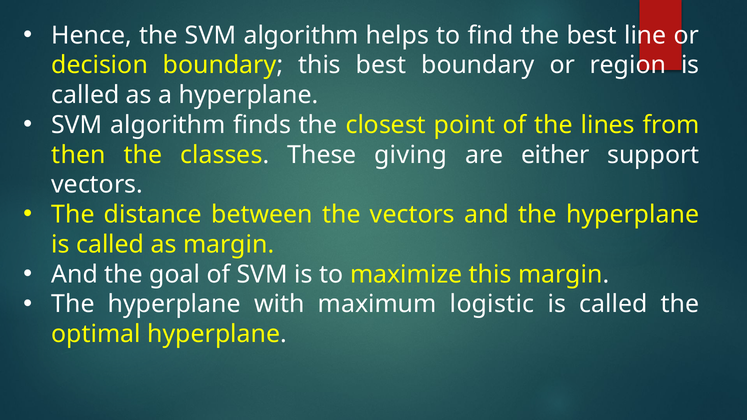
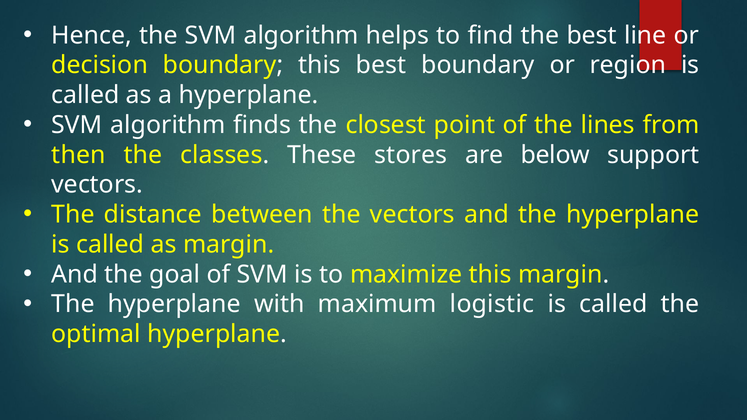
giving: giving -> stores
either: either -> below
